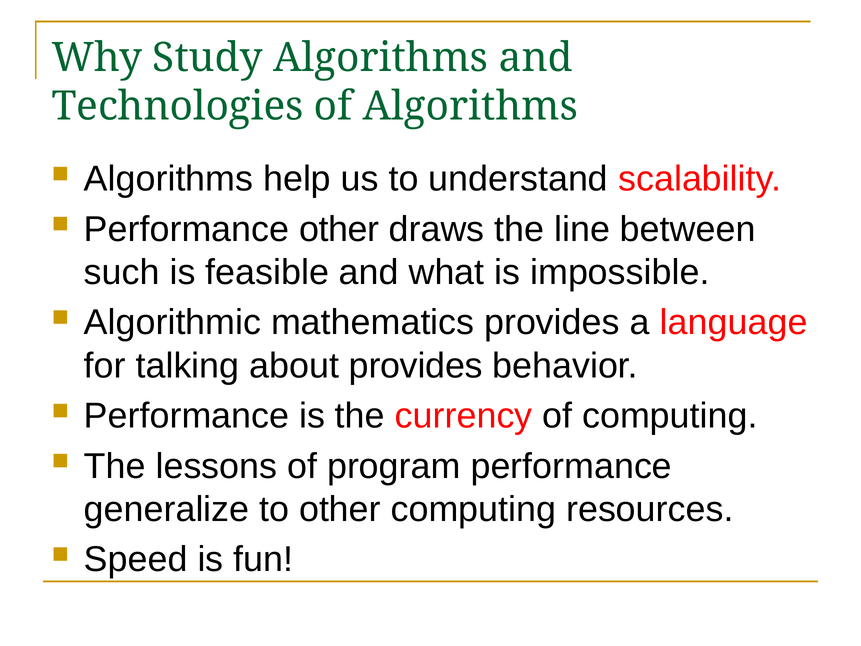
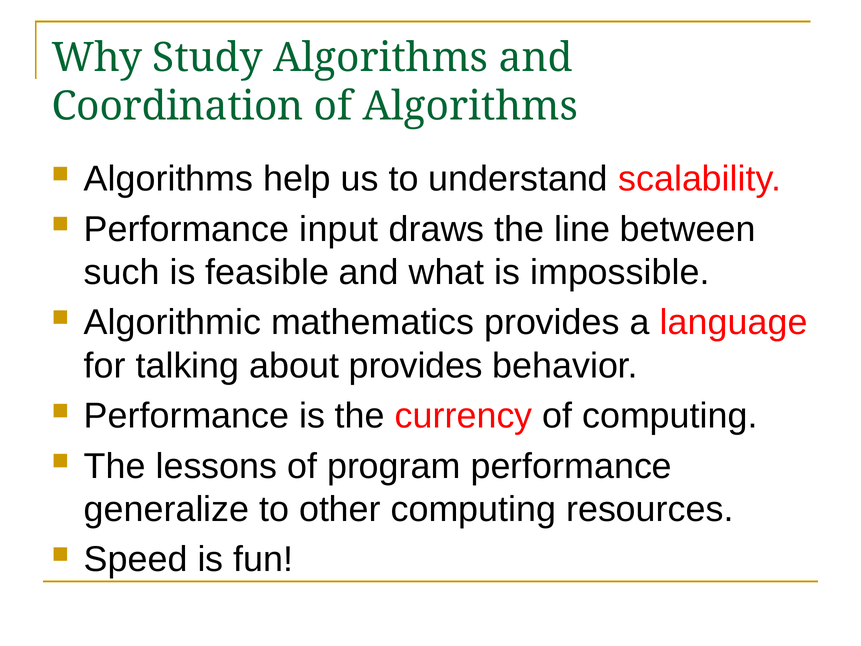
Technologies: Technologies -> Coordination
Performance other: other -> input
